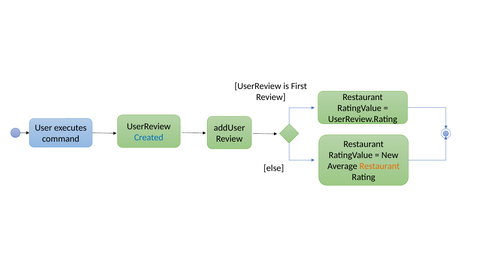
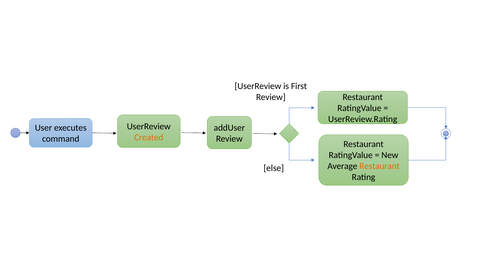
Created colour: blue -> orange
